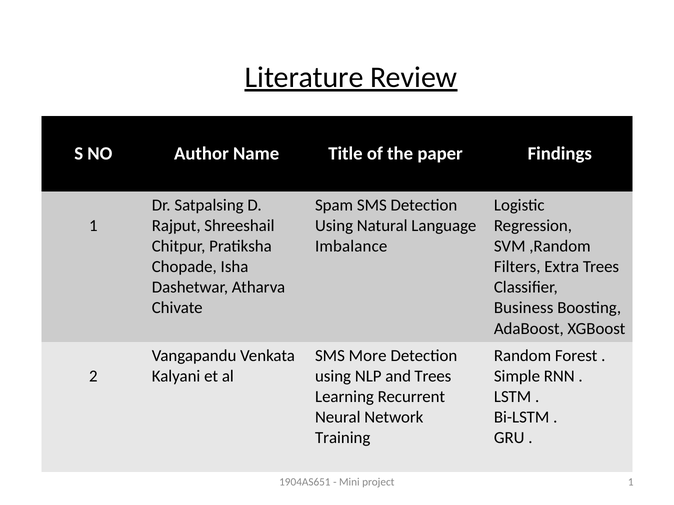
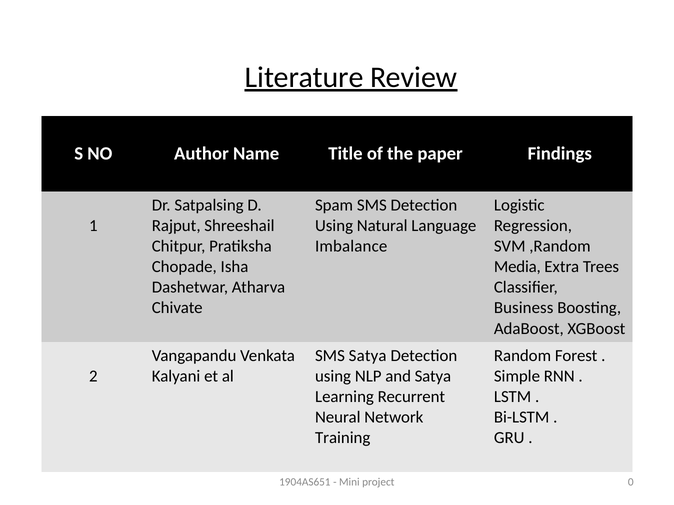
Filters: Filters -> Media
SMS More: More -> Satya
and Trees: Trees -> Satya
project 1: 1 -> 0
